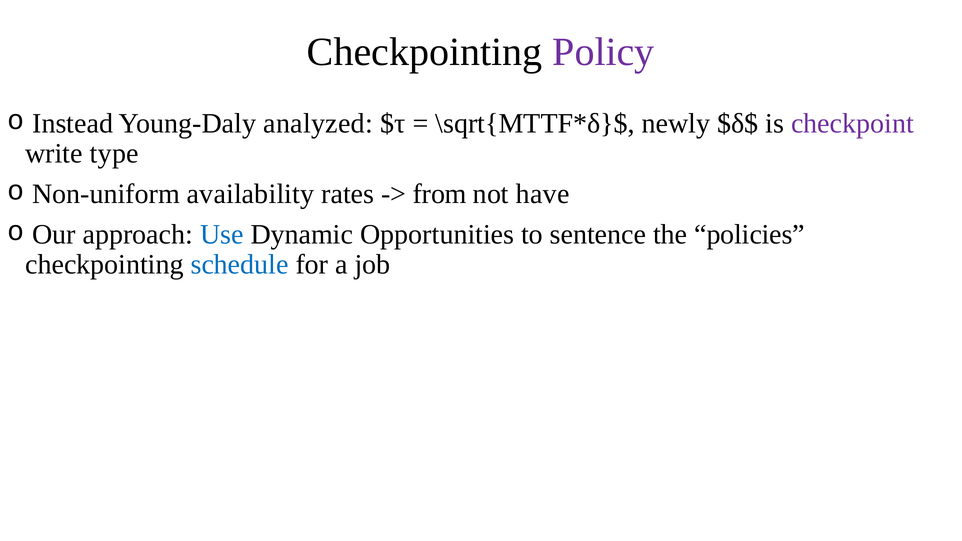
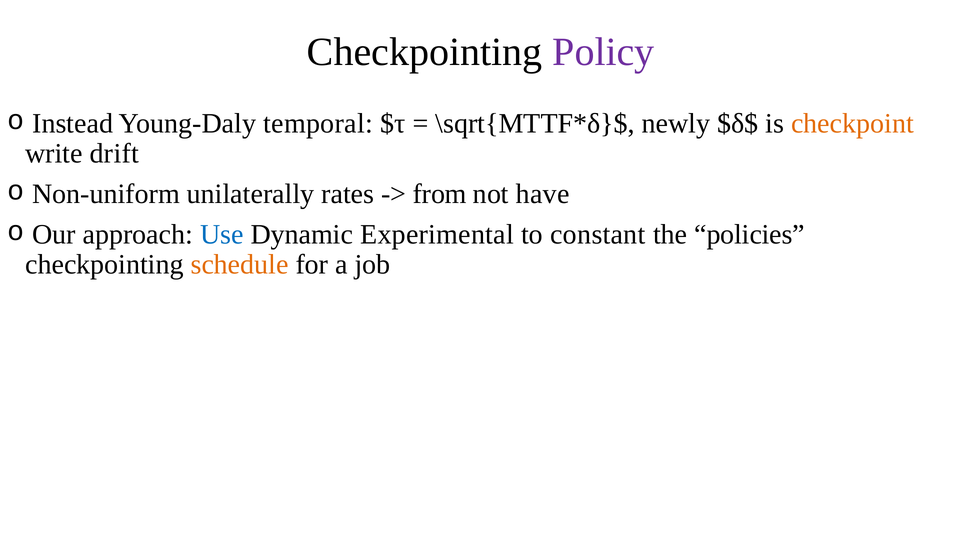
analyzed: analyzed -> temporal
checkpoint colour: purple -> orange
type: type -> drift
availability: availability -> unilaterally
Opportunities: Opportunities -> Experimental
sentence: sentence -> constant
schedule colour: blue -> orange
